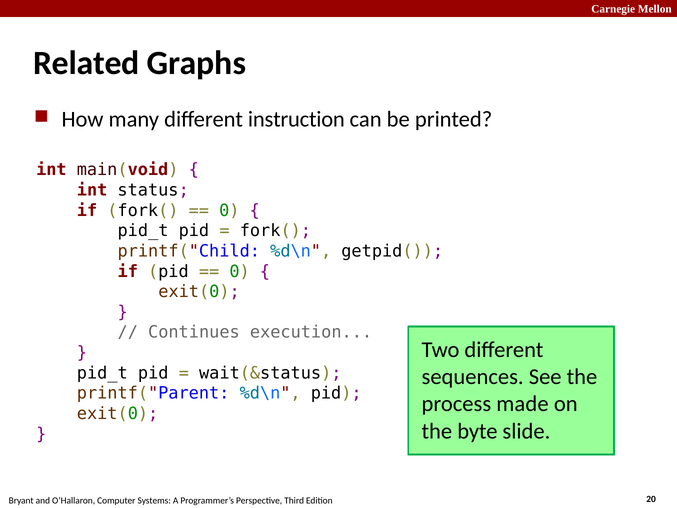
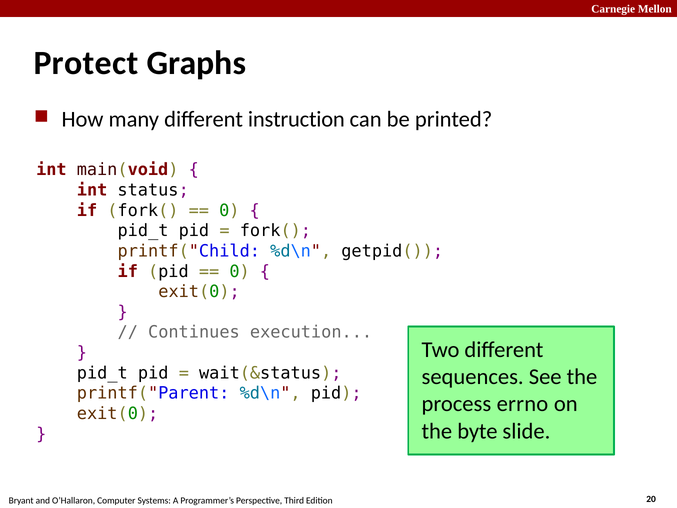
Related: Related -> Protect
made: made -> errno
